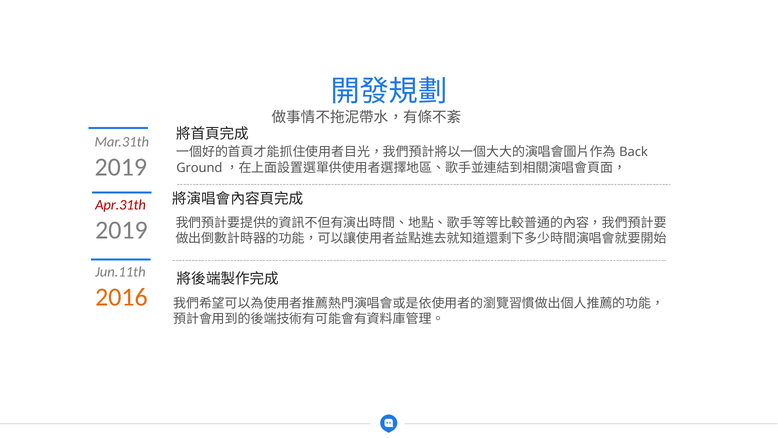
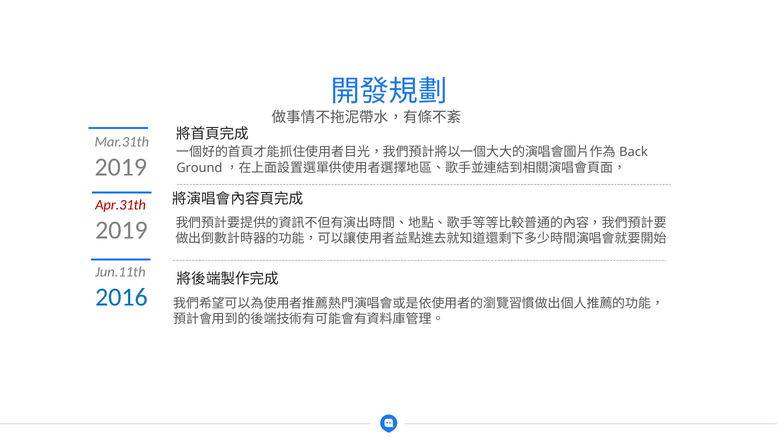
2016 colour: orange -> blue
